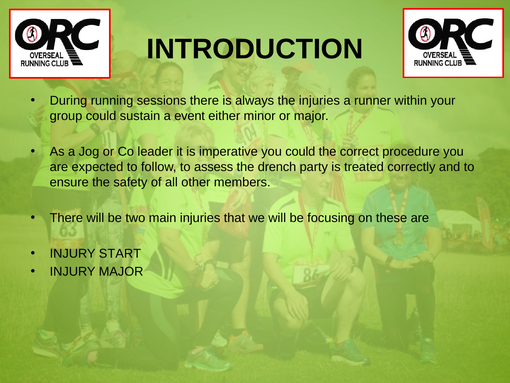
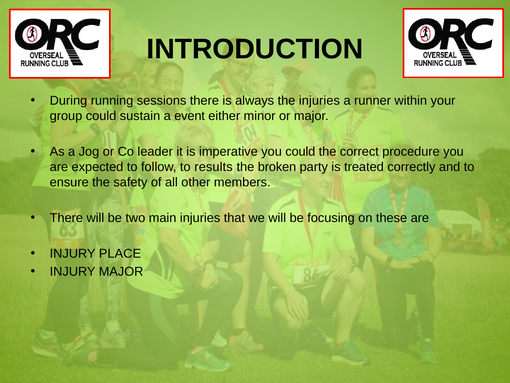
assess: assess -> results
drench: drench -> broken
START: START -> PLACE
